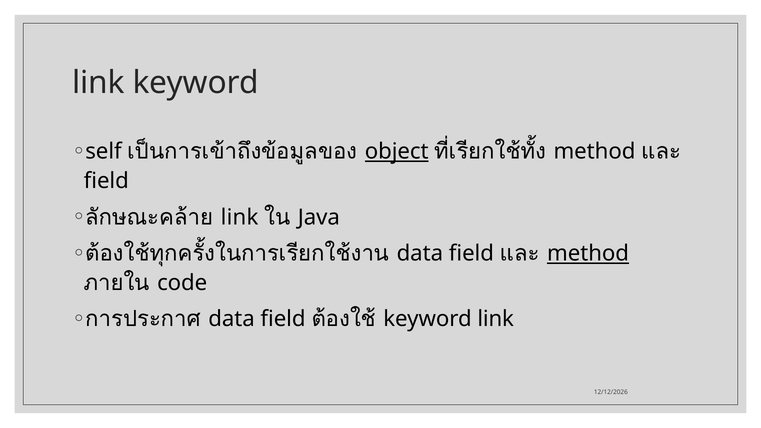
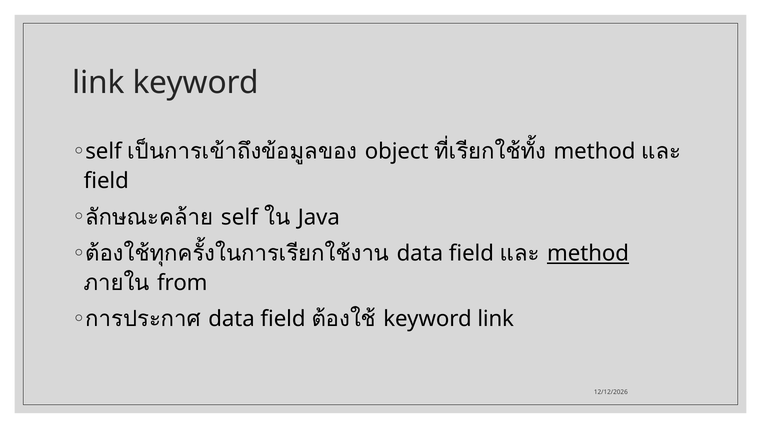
object underline: present -> none
link at (240, 217): link -> self
code: code -> from
